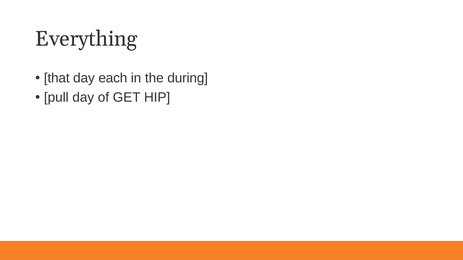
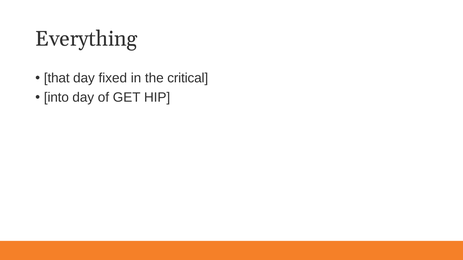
each: each -> fixed
during: during -> critical
pull: pull -> into
